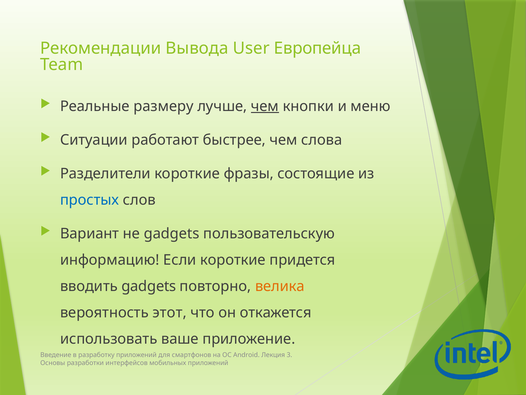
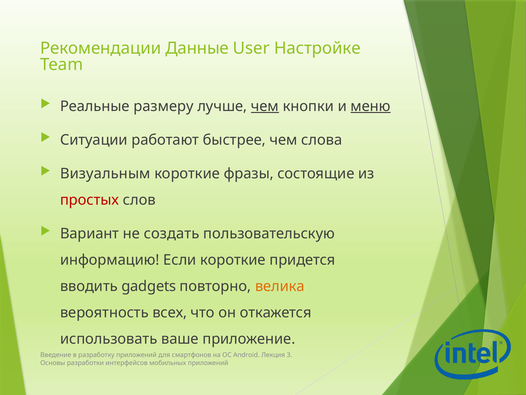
Вывода: Вывода -> Данные
Европейца: Европейца -> Настройке
меню underline: none -> present
Разделители: Разделители -> Визуальным
простых colour: blue -> red
не gadgets: gadgets -> создать
этот: этот -> всех
